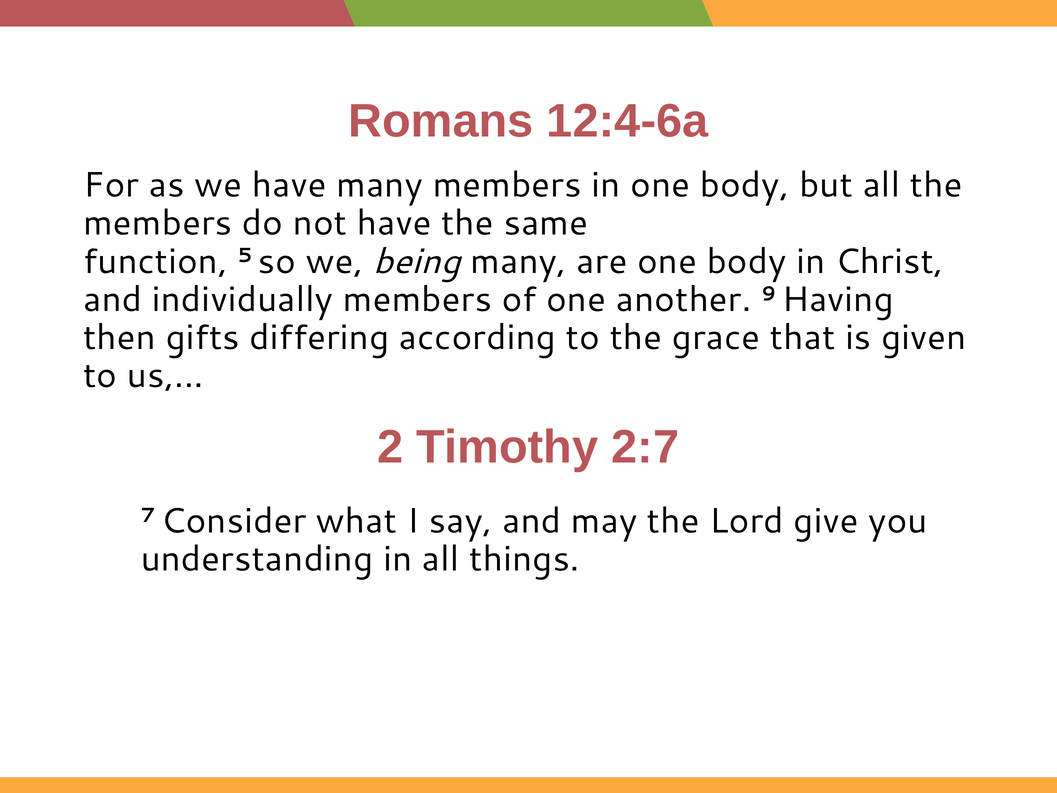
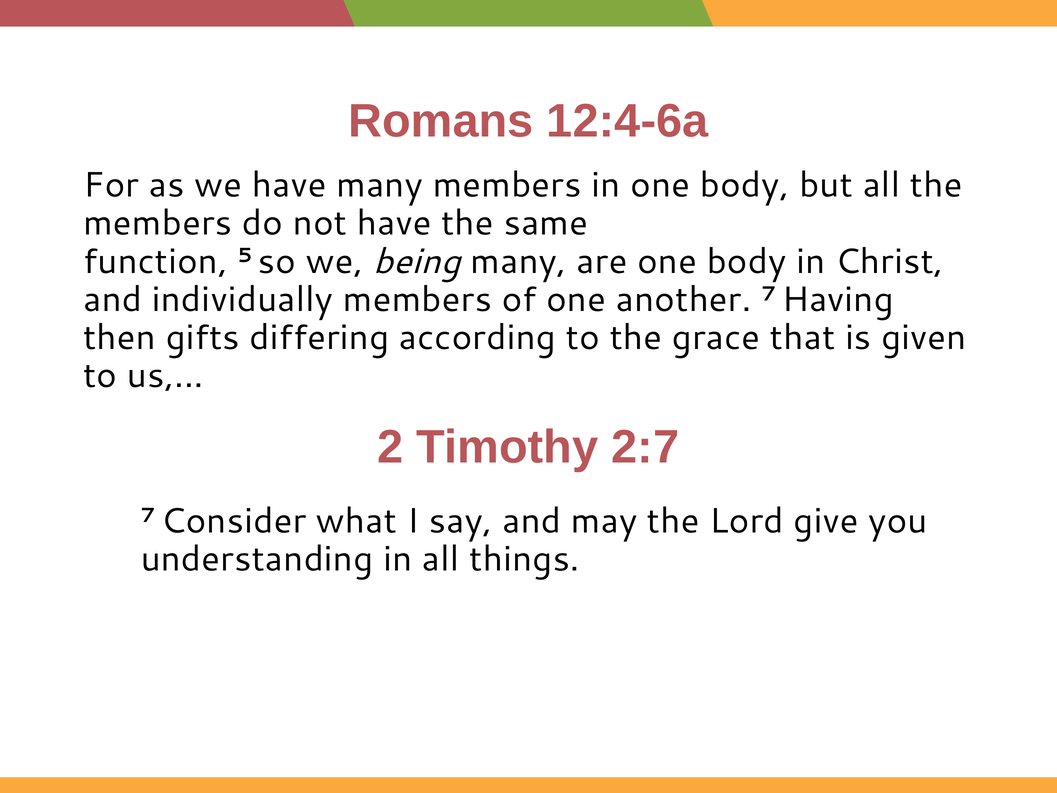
another 9: 9 -> 7
